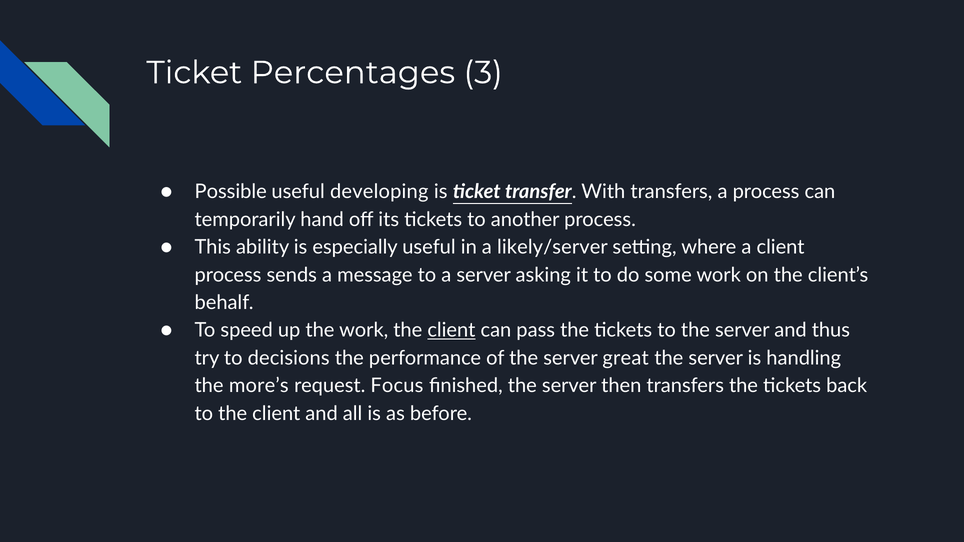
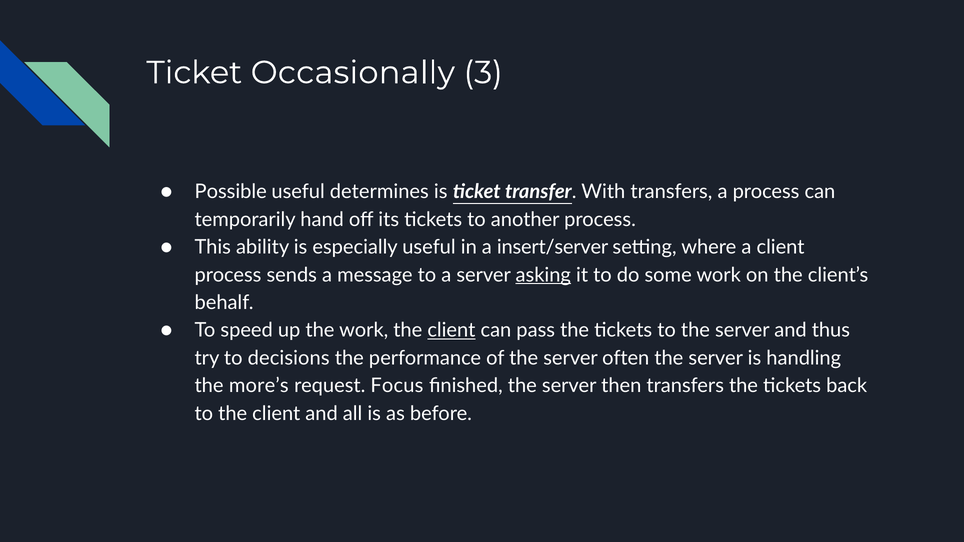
Percentages: Percentages -> Occasionally
developing: developing -> determines
likely/server: likely/server -> insert/server
asking underline: none -> present
great: great -> often
